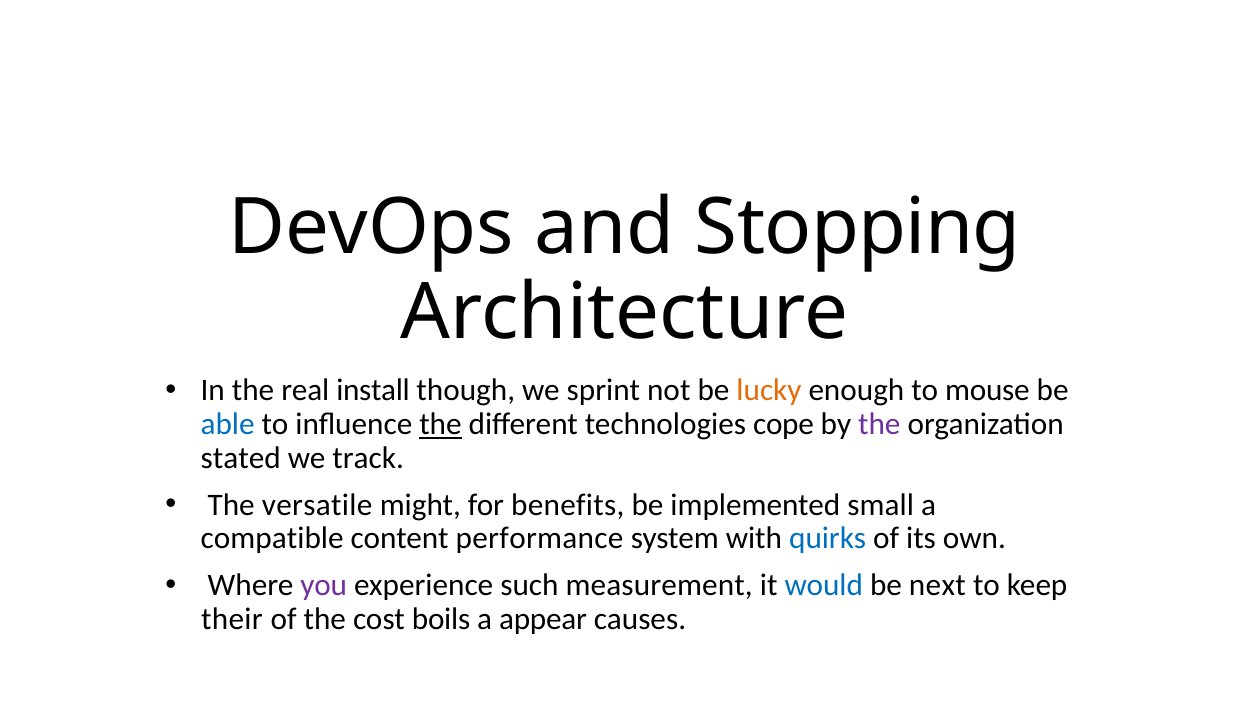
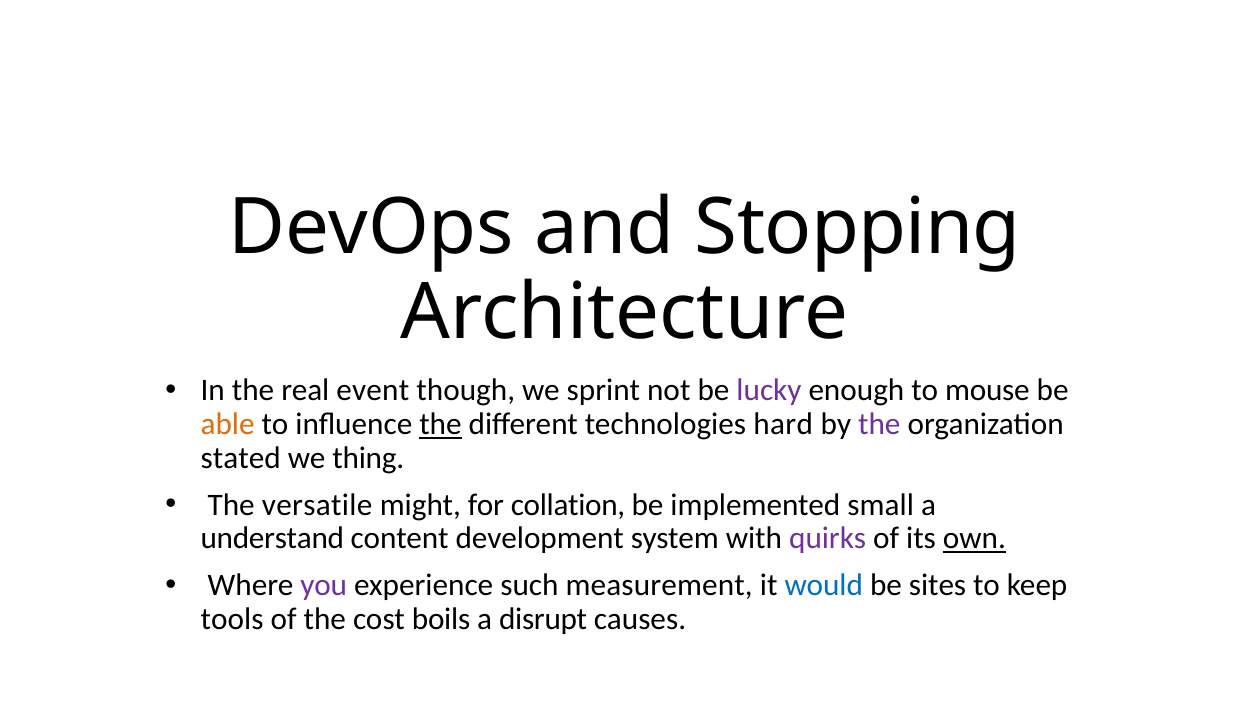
install: install -> event
lucky colour: orange -> purple
able colour: blue -> orange
cope: cope -> hard
track: track -> thing
benefits: benefits -> collation
compatible: compatible -> understand
performance: performance -> development
quirks colour: blue -> purple
own underline: none -> present
next: next -> sites
their: their -> tools
appear: appear -> disrupt
